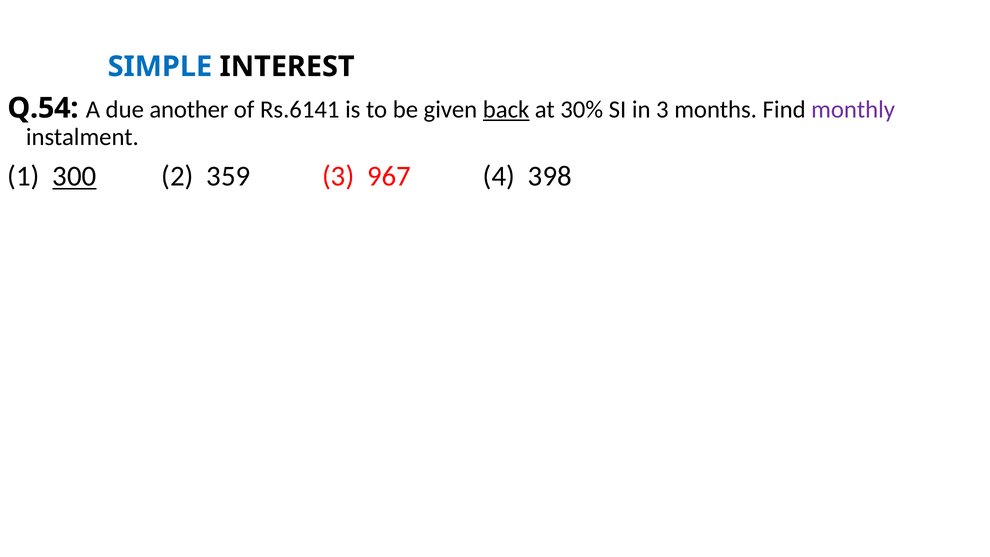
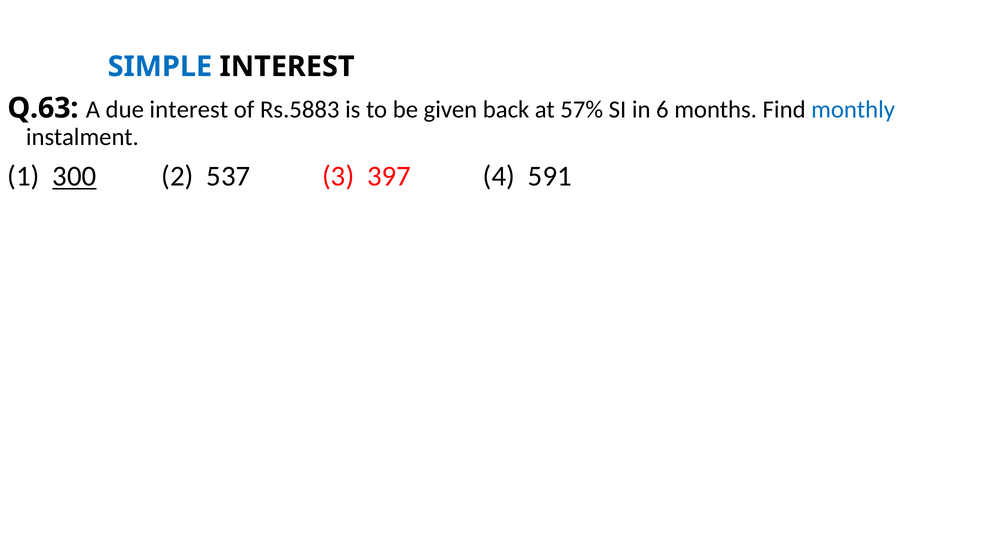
Q.54: Q.54 -> Q.63
due another: another -> interest
Rs.6141: Rs.6141 -> Rs.5883
back underline: present -> none
30%: 30% -> 57%
in 3: 3 -> 6
monthly colour: purple -> blue
359: 359 -> 537
967: 967 -> 397
398: 398 -> 591
